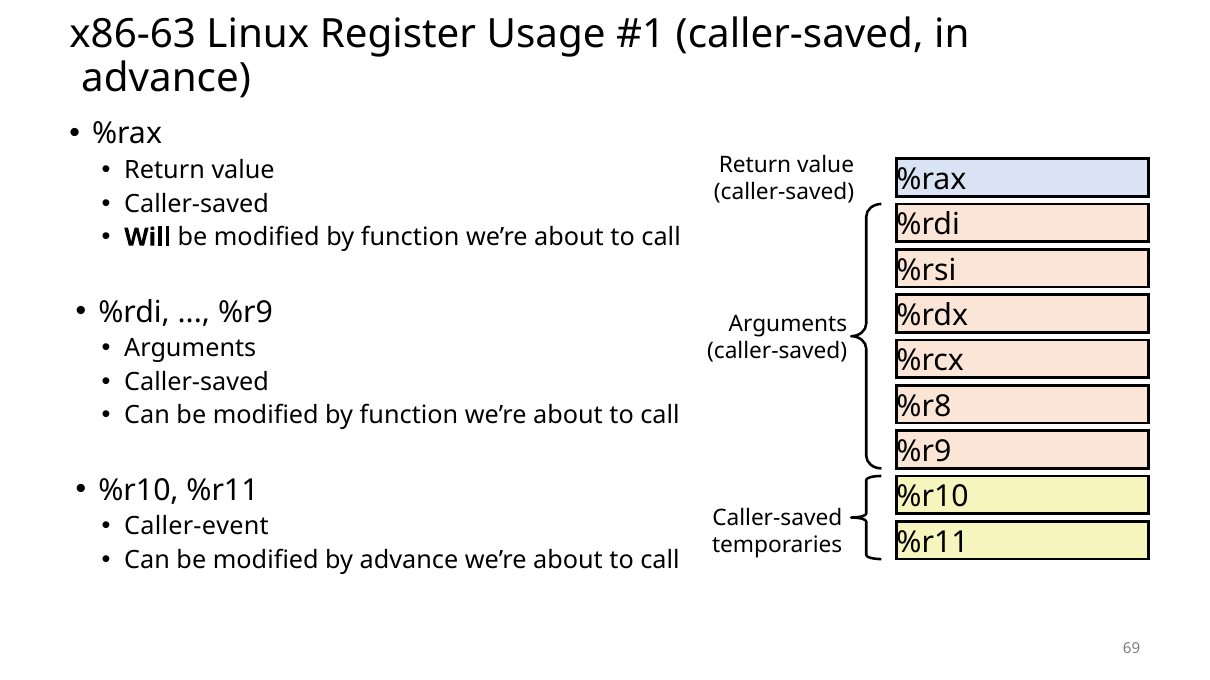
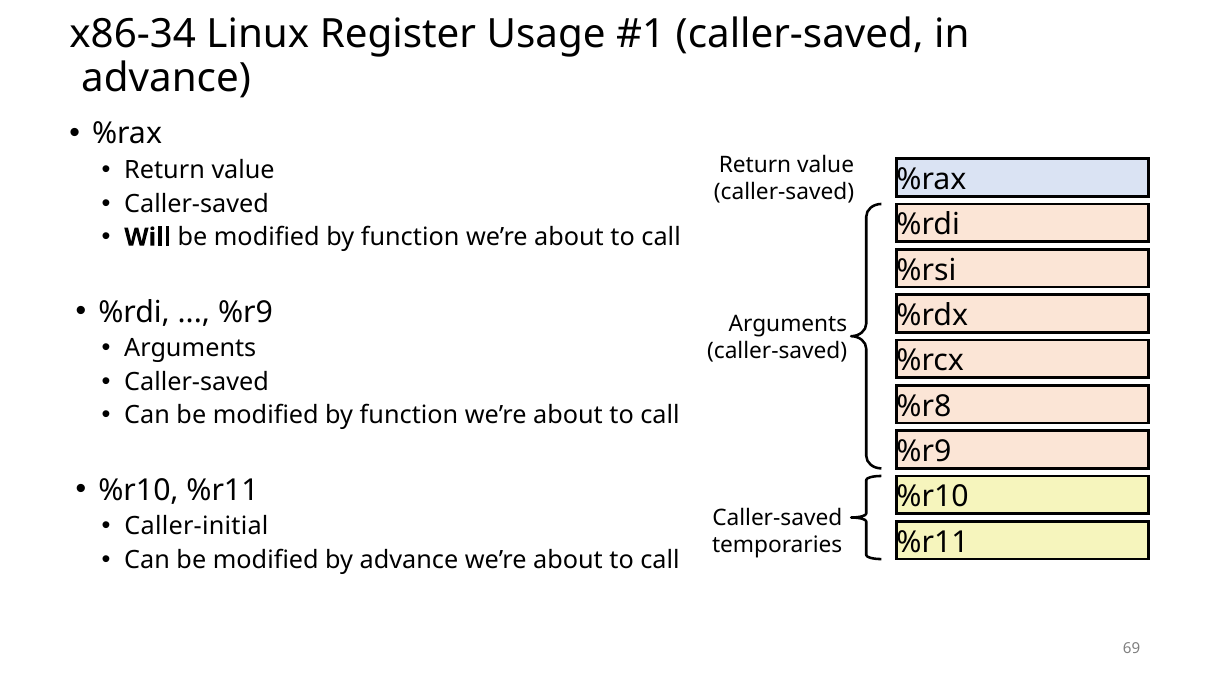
x86-63: x86-63 -> x86-34
Caller-event: Caller-event -> Caller-initial
